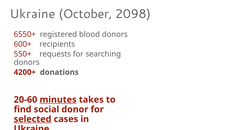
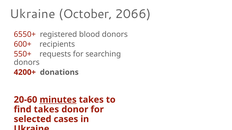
2098: 2098 -> 2066
find social: social -> takes
selected underline: present -> none
